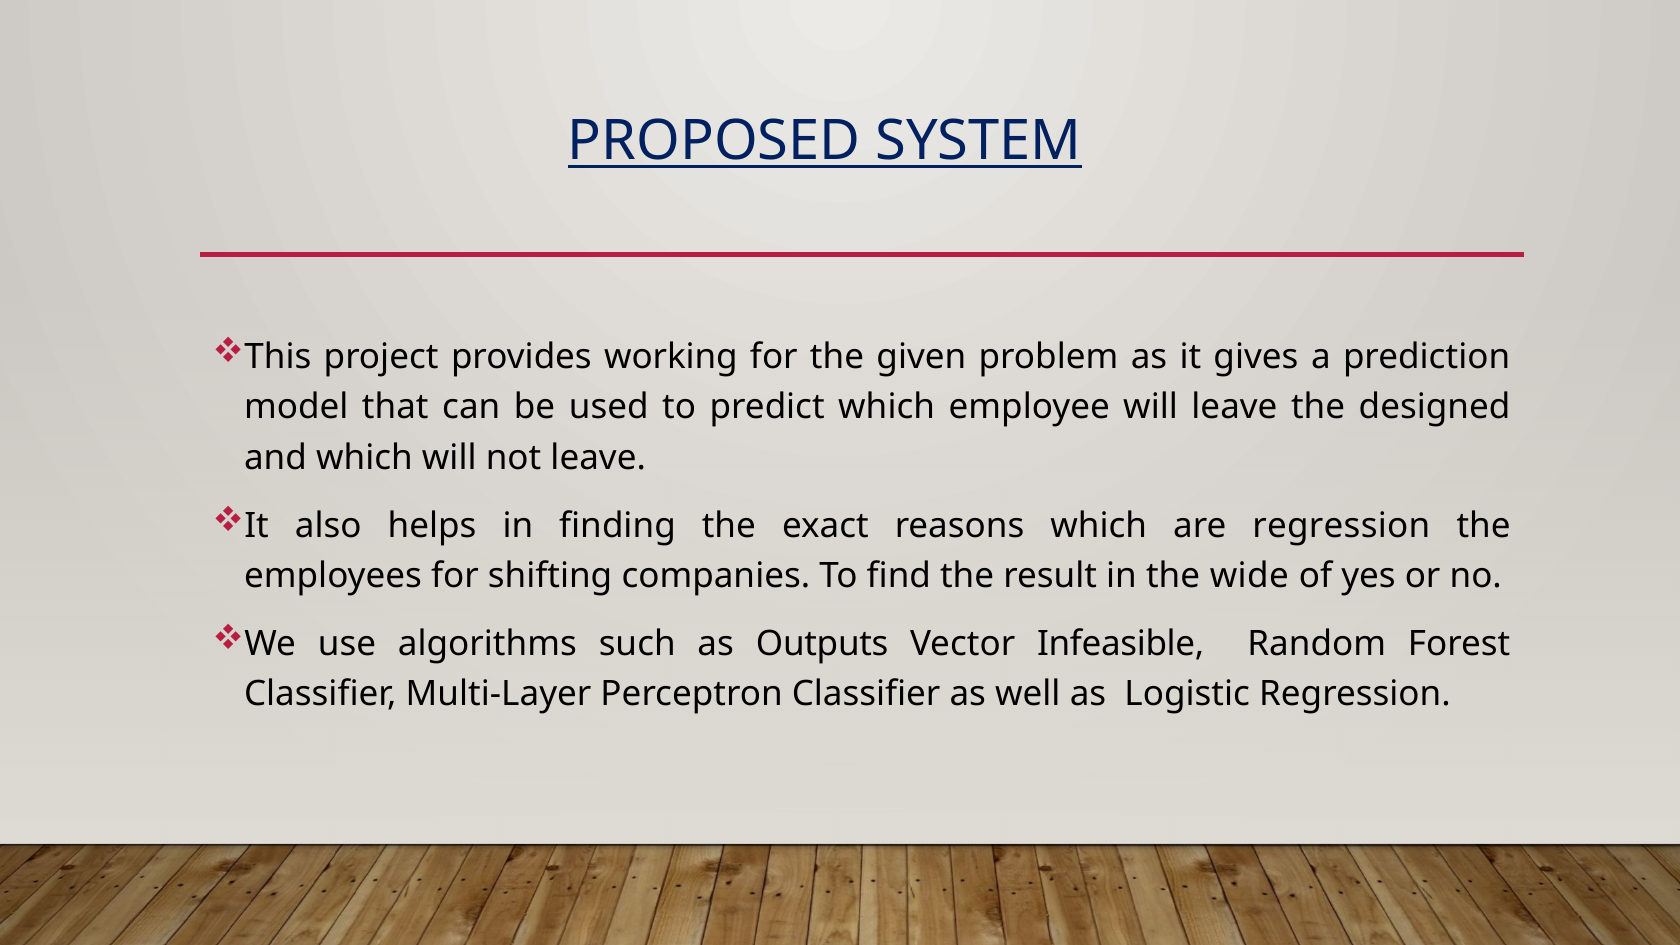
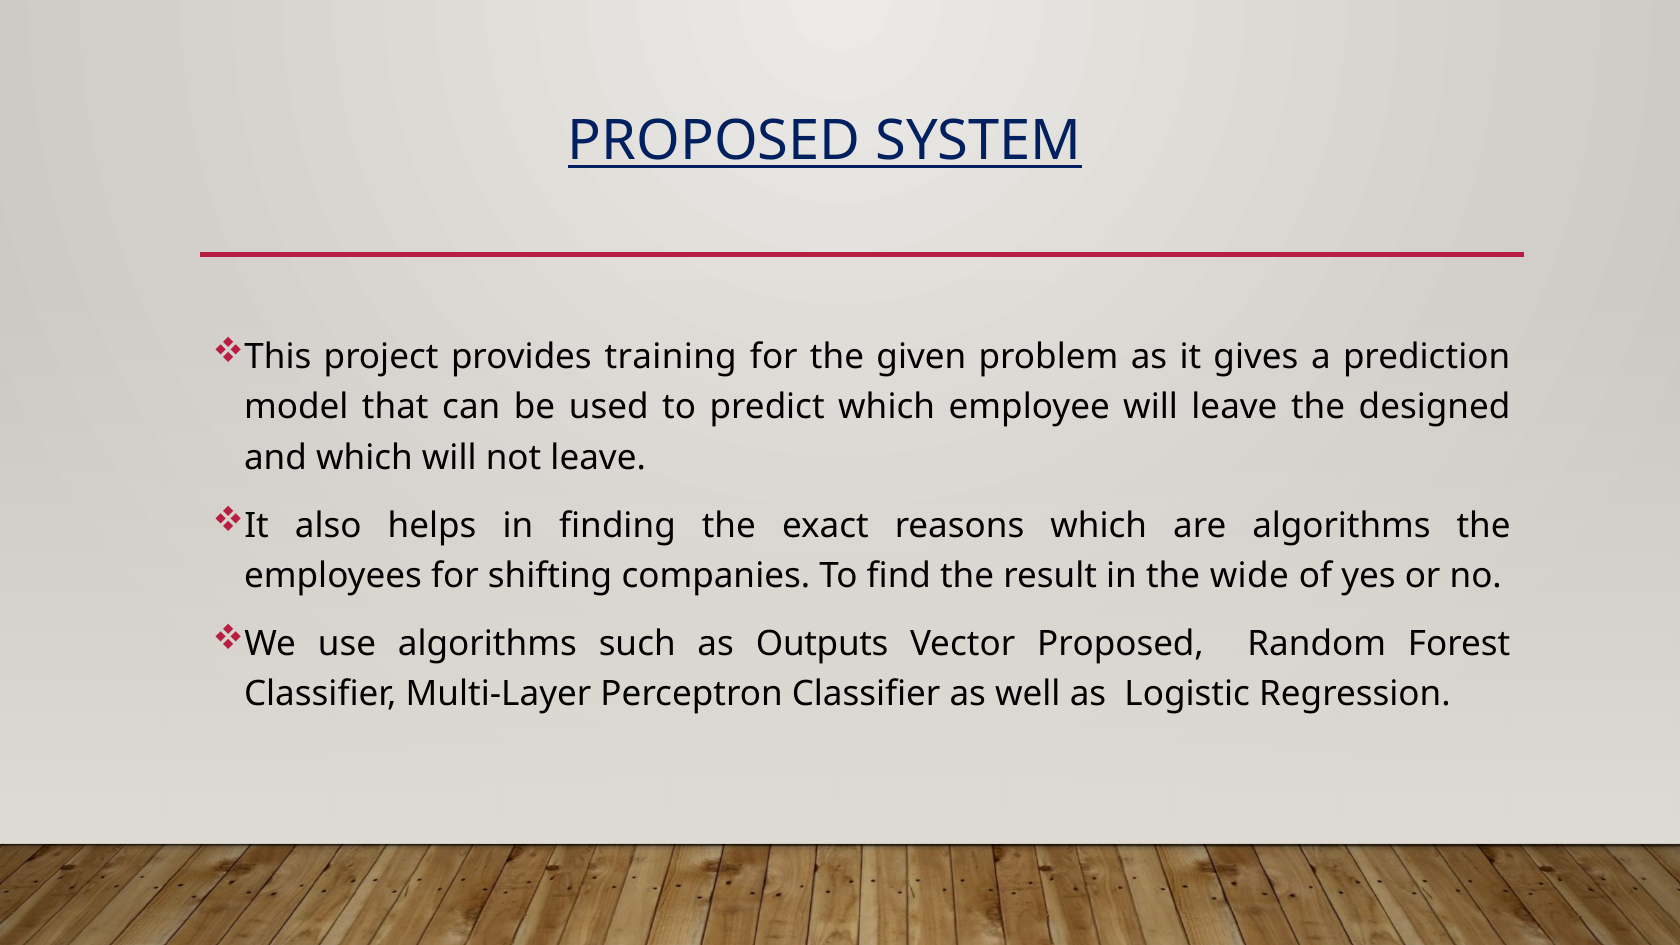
working: working -> training
are regression: regression -> algorithms
Vector Infeasible: Infeasible -> Proposed
